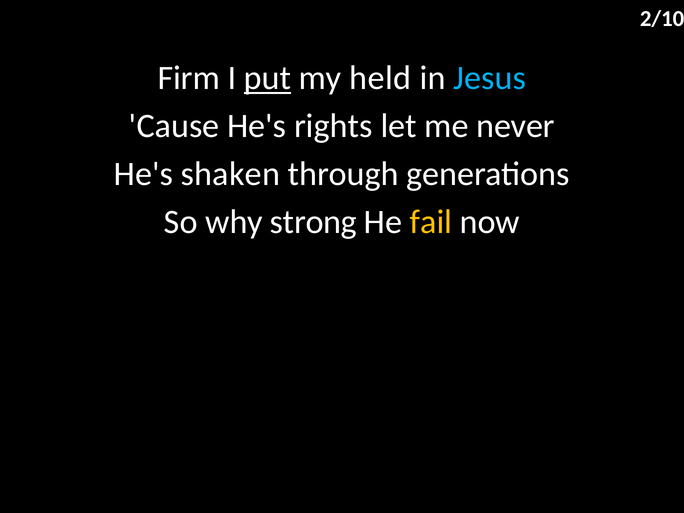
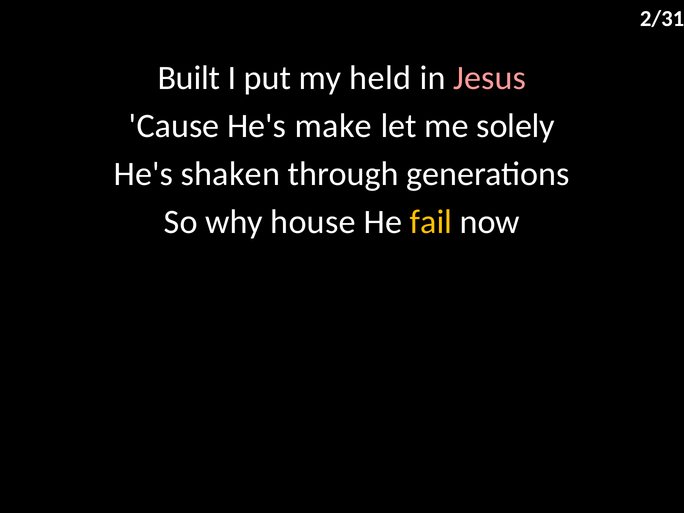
2/10: 2/10 -> 2/31
Firm: Firm -> Built
put underline: present -> none
Jesus colour: light blue -> pink
rights: rights -> make
never: never -> solely
strong: strong -> house
